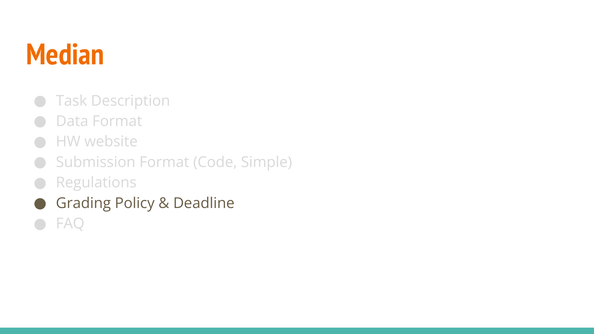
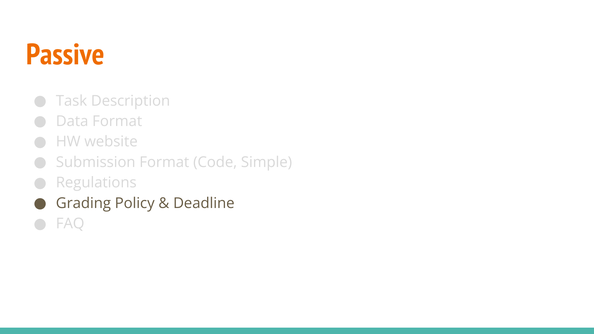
Median: Median -> Passive
